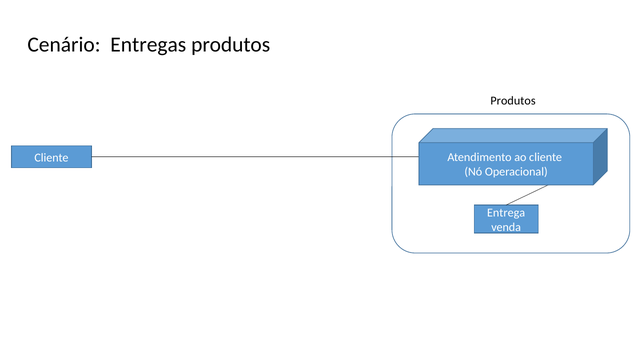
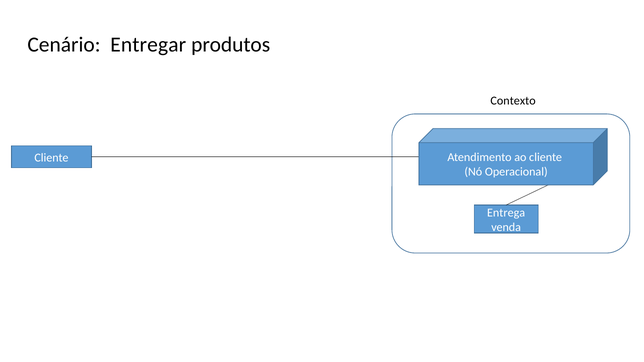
Entregas: Entregas -> Entregar
Produtos at (513, 101): Produtos -> Contexto
